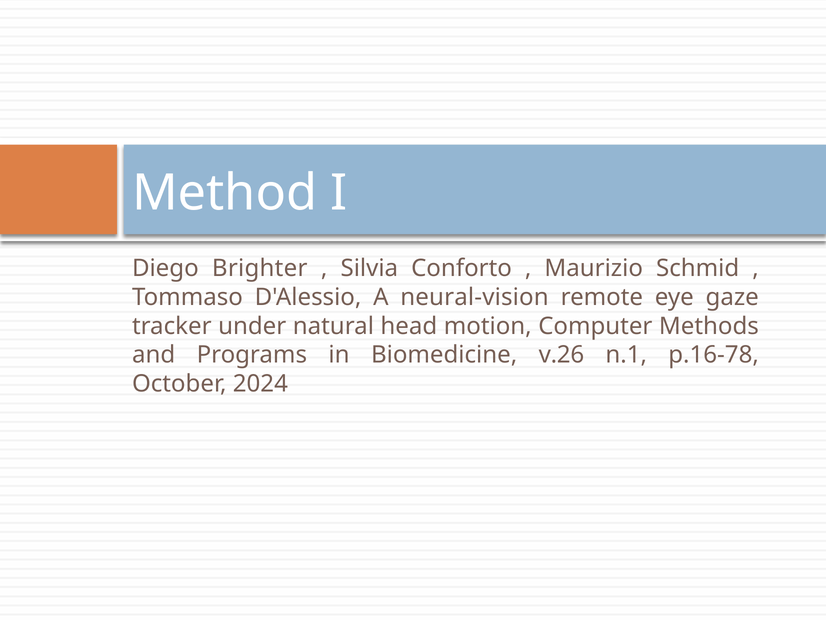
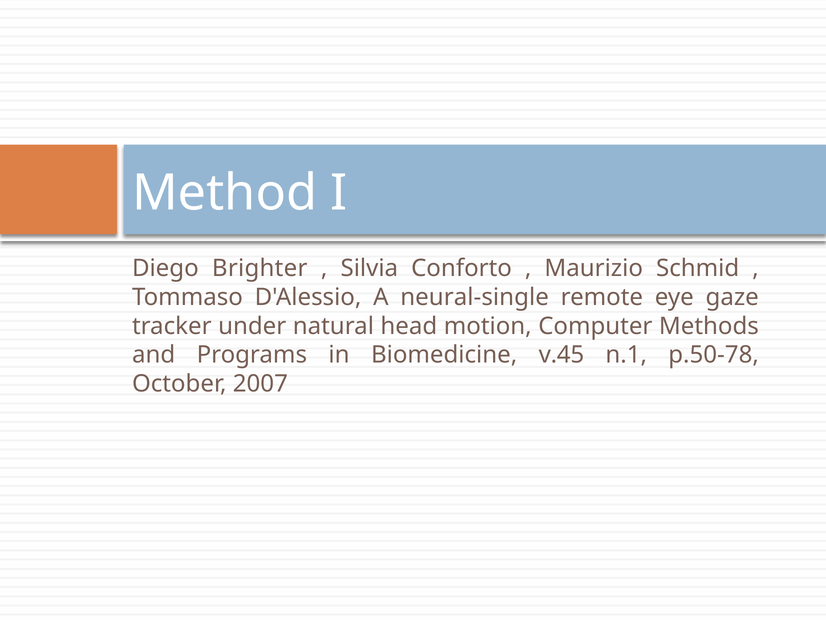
neural-vision: neural-vision -> neural-single
v.26: v.26 -> v.45
p.16-78: p.16-78 -> p.50-78
2024: 2024 -> 2007
